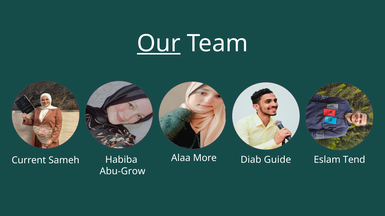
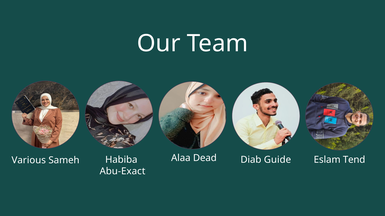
Our underline: present -> none
More: More -> Dead
Current: Current -> Various
Abu-Grow: Abu-Grow -> Abu-Exact
